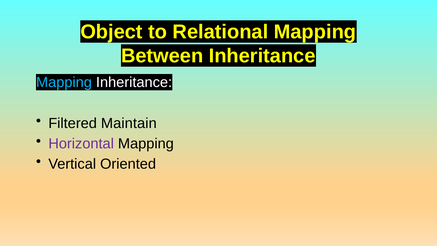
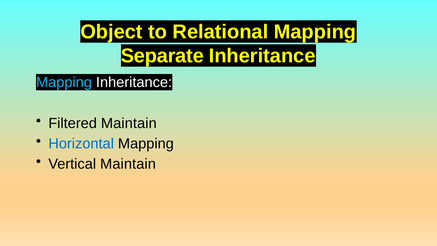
Between: Between -> Separate
Horizontal colour: purple -> blue
Vertical Oriented: Oriented -> Maintain
